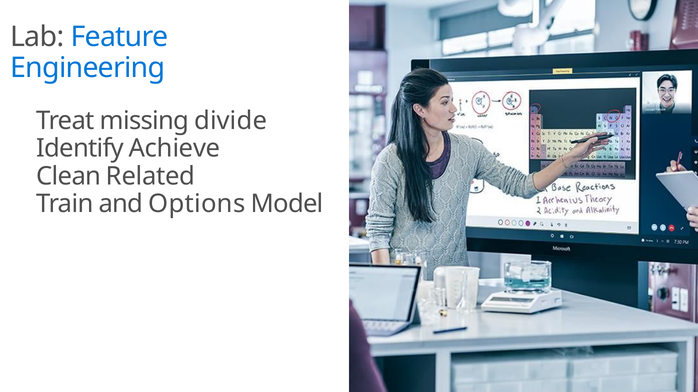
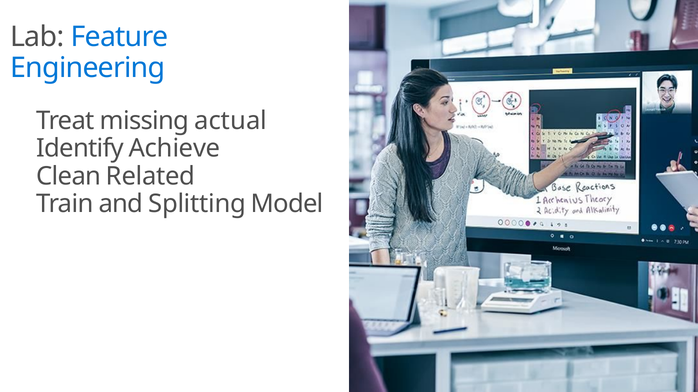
divide: divide -> actual
Options: Options -> Splitting
